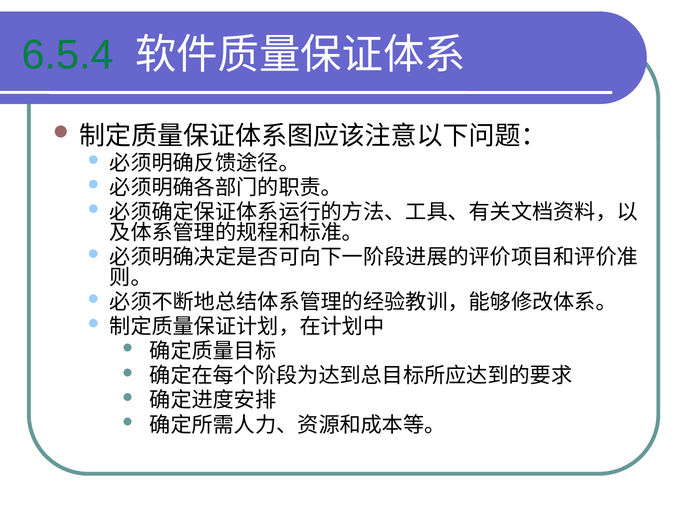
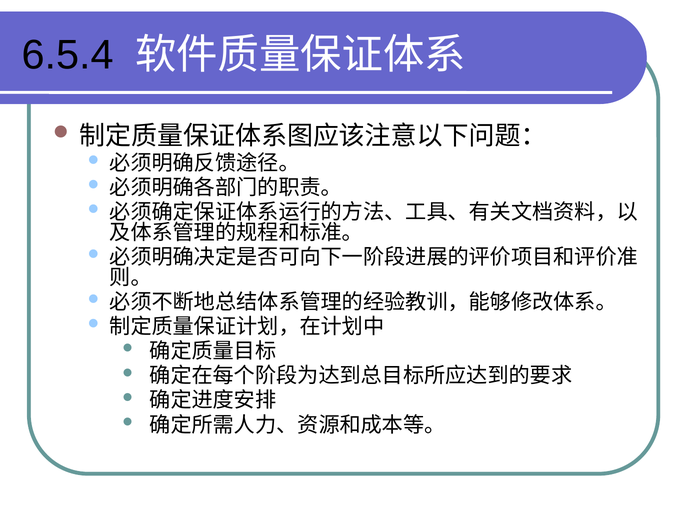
6.5.4 colour: green -> black
